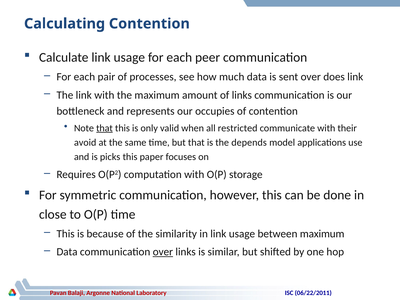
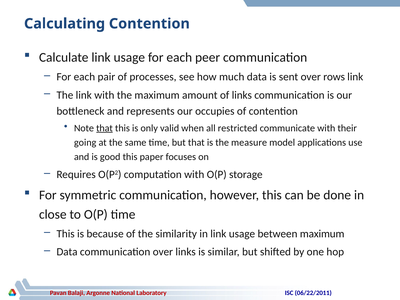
does: does -> rows
avoid: avoid -> going
depends: depends -> measure
picks: picks -> good
over at (163, 252) underline: present -> none
